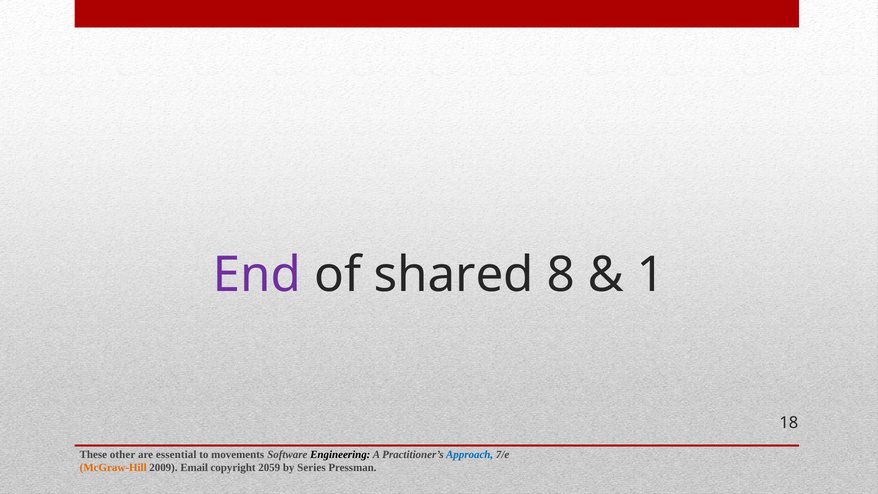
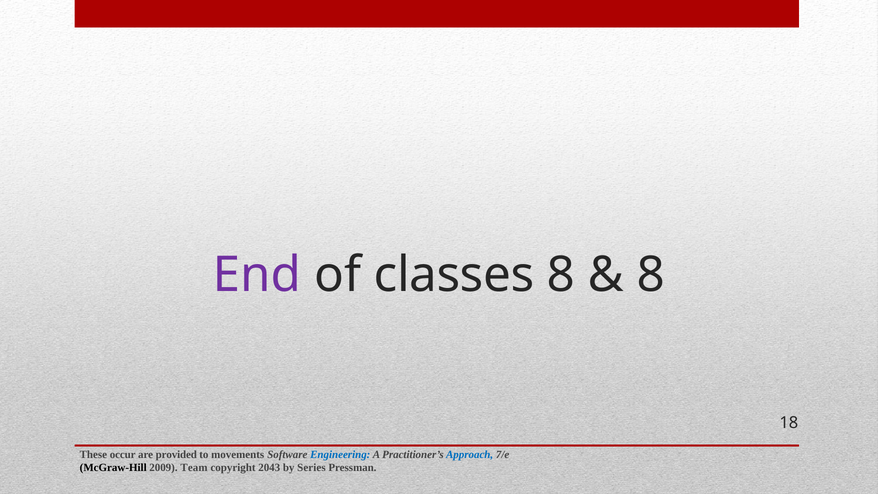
shared: shared -> classes
1 at (651, 275): 1 -> 8
other: other -> occur
essential: essential -> provided
Engineering colour: black -> blue
McGraw-Hill colour: orange -> black
Email: Email -> Team
2059: 2059 -> 2043
